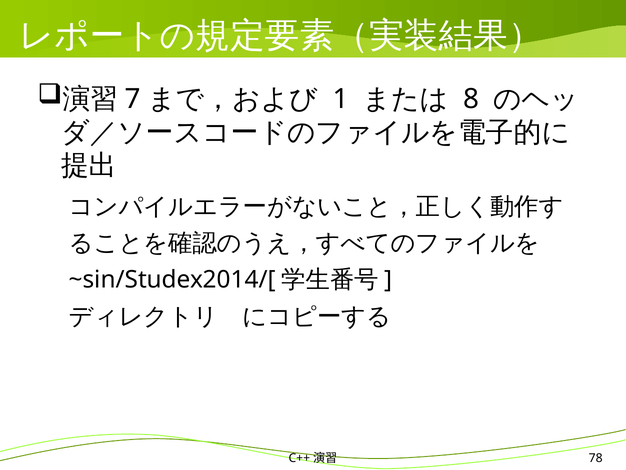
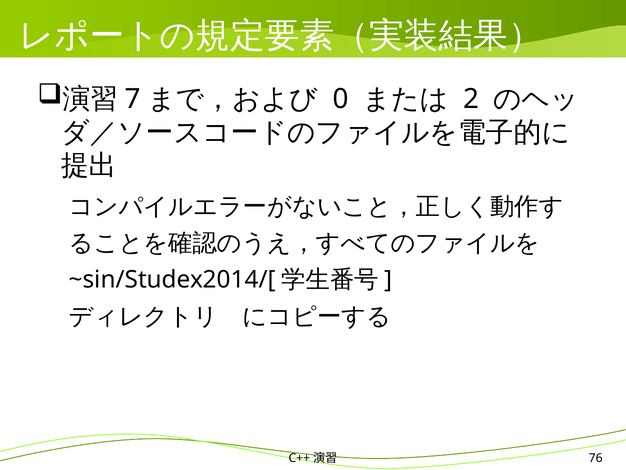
1: 1 -> 0
8: 8 -> 2
78: 78 -> 76
